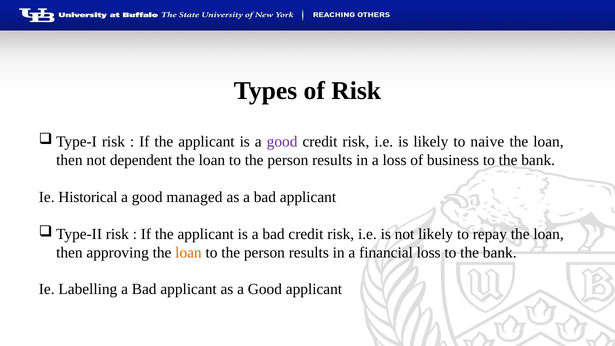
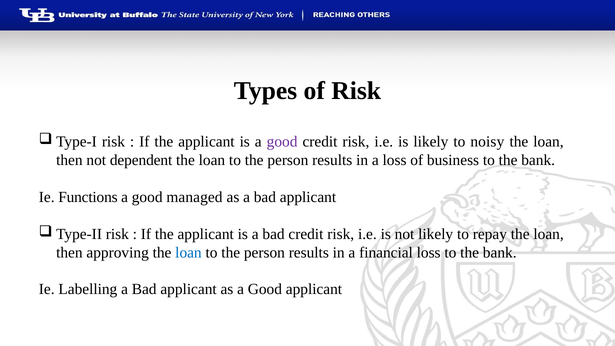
naive: naive -> noisy
Historical: Historical -> Functions
loan at (188, 252) colour: orange -> blue
